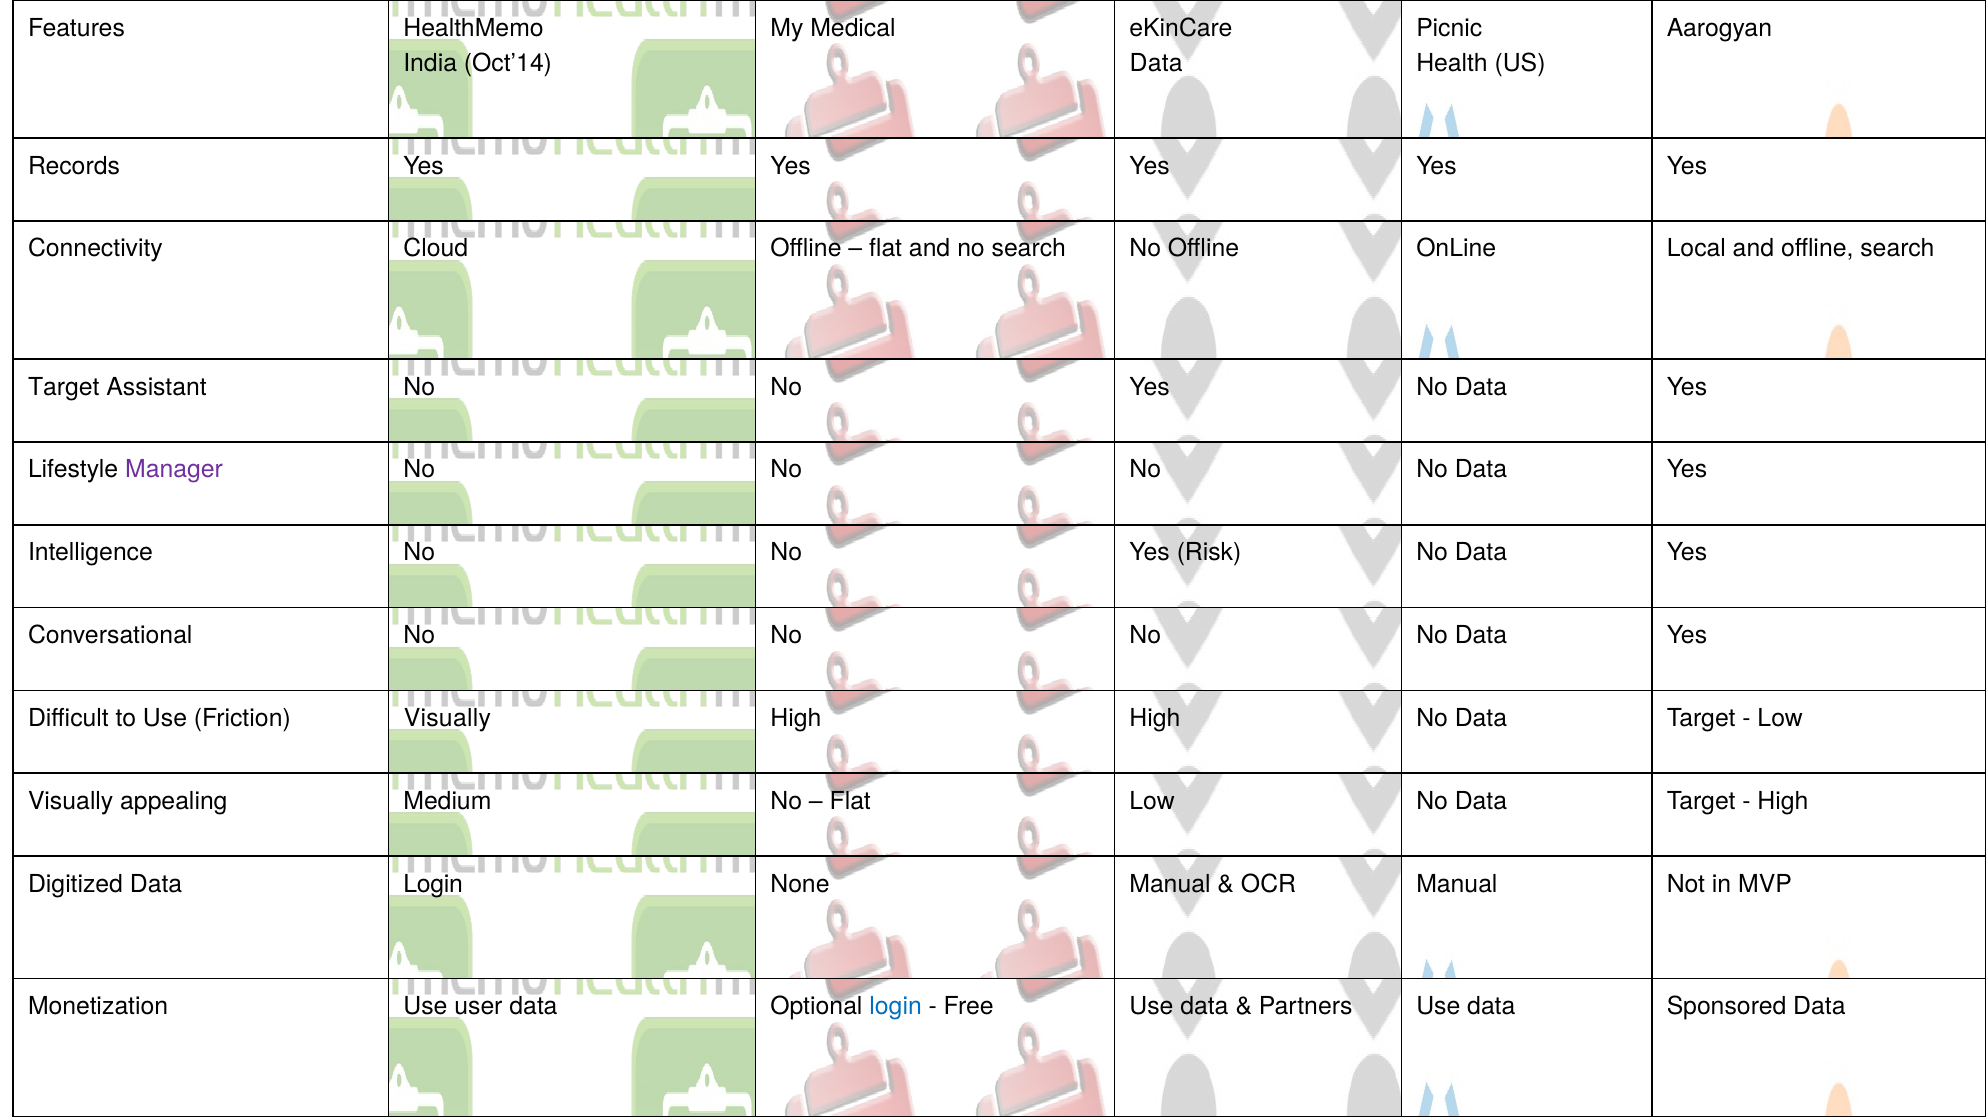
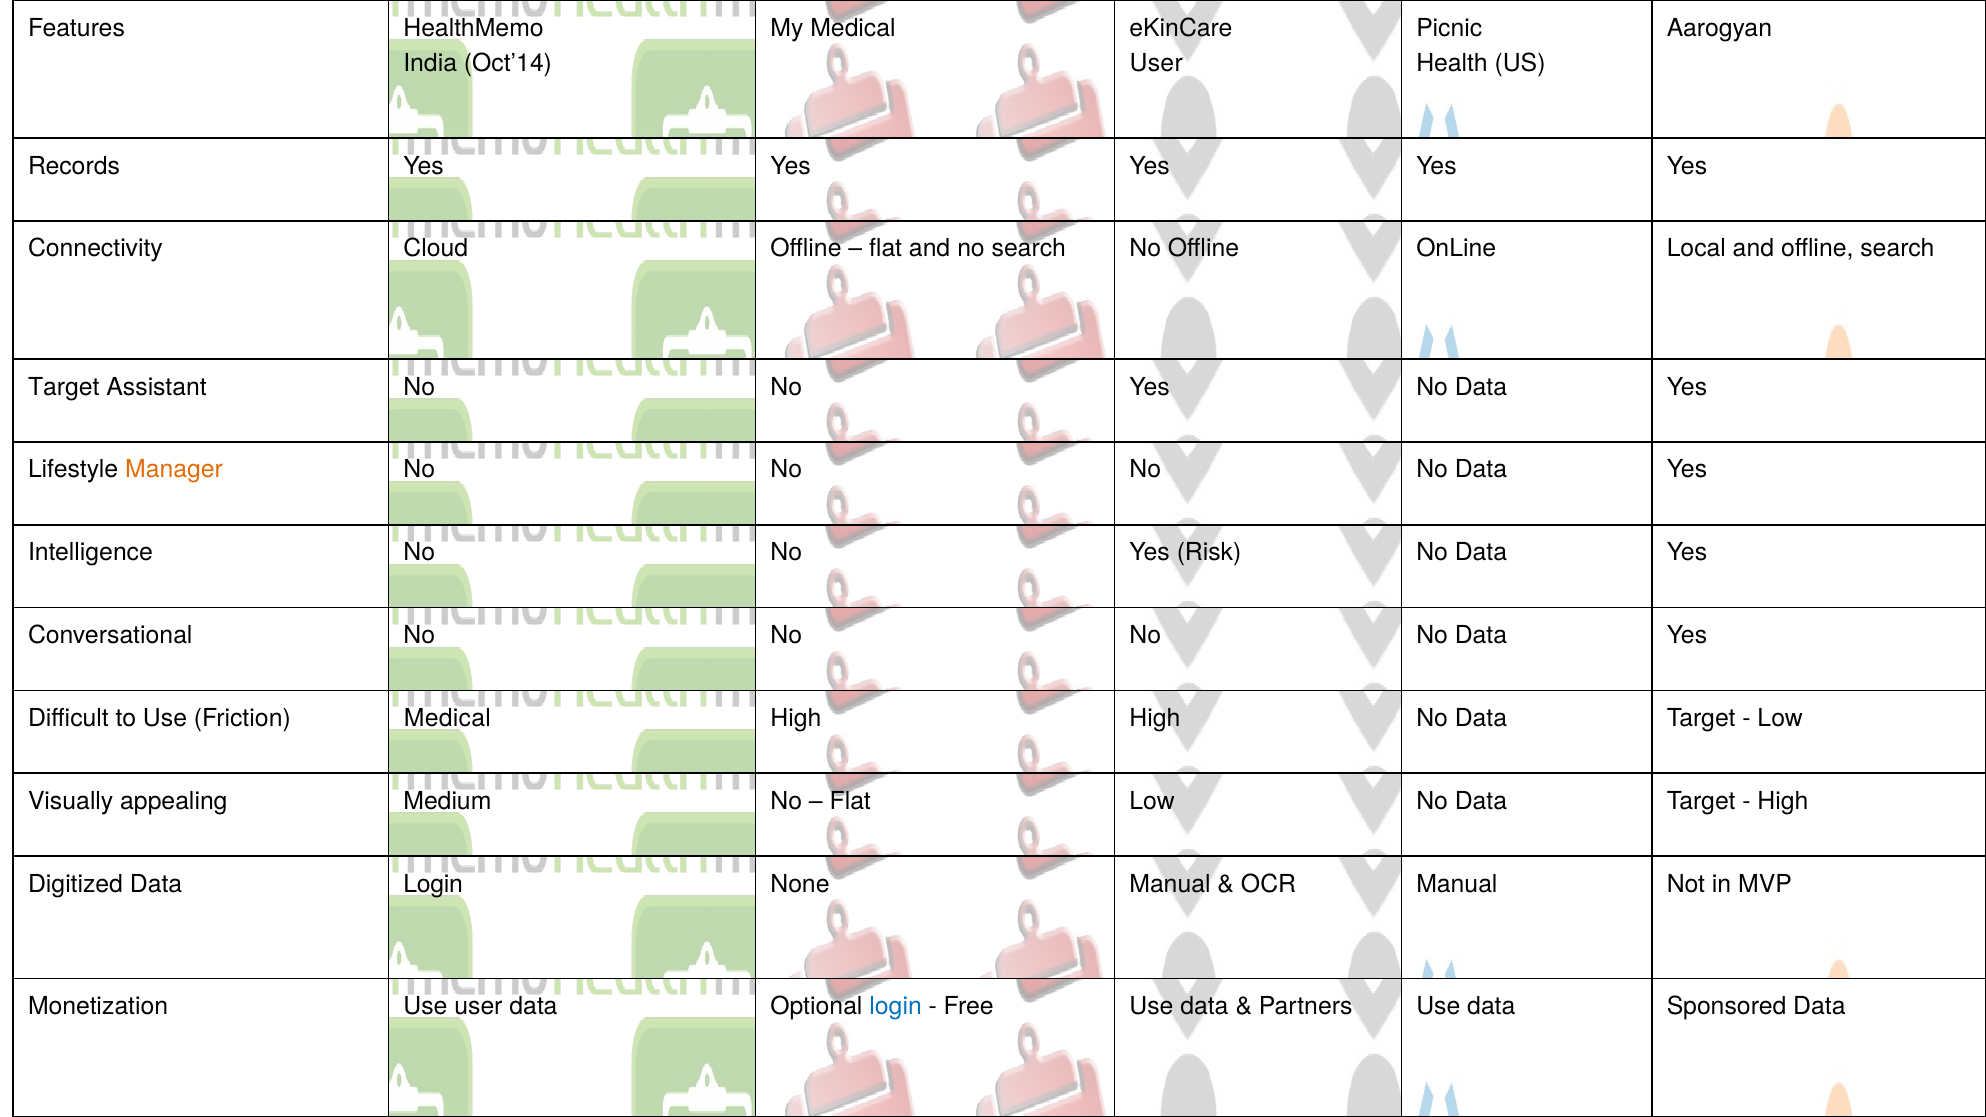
Data at (1156, 63): Data -> User
Manager colour: purple -> orange
Friction Visually: Visually -> Medical
